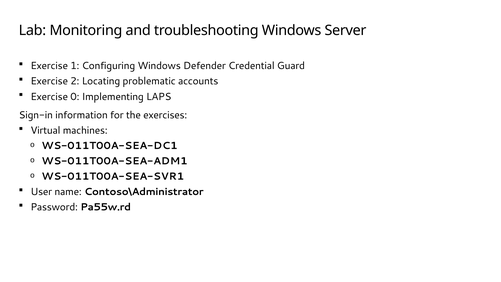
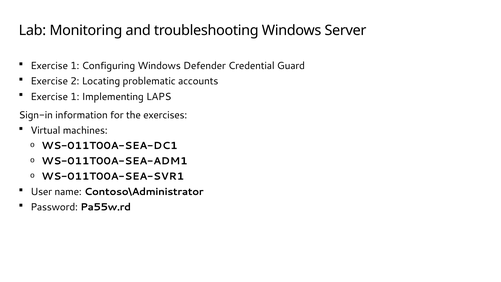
0 at (75, 97): 0 -> 1
